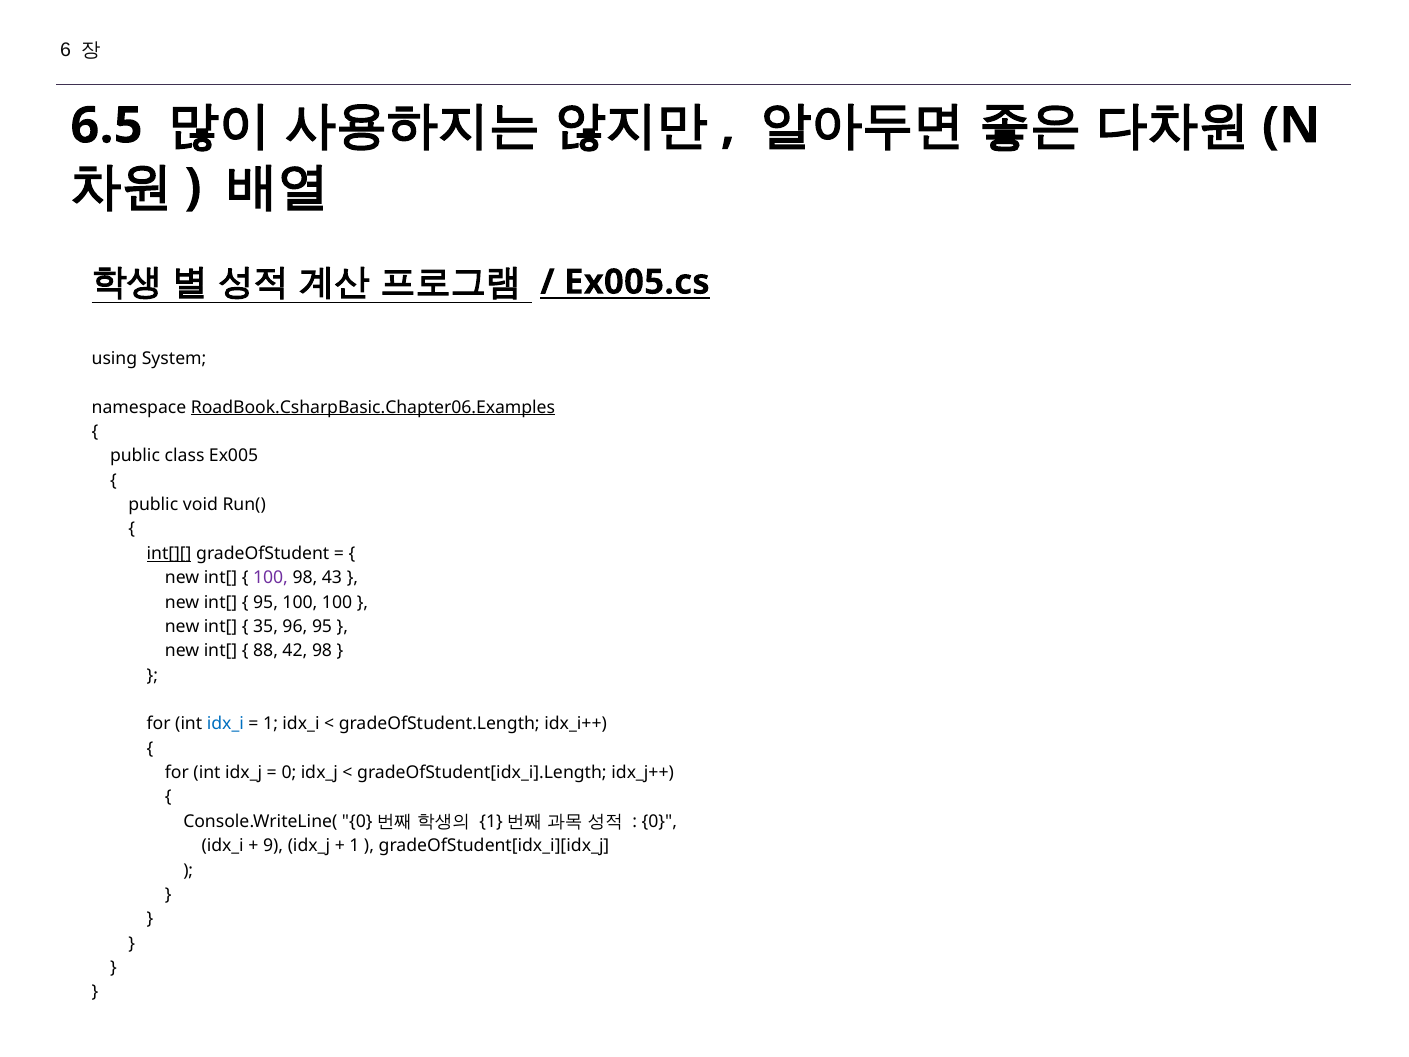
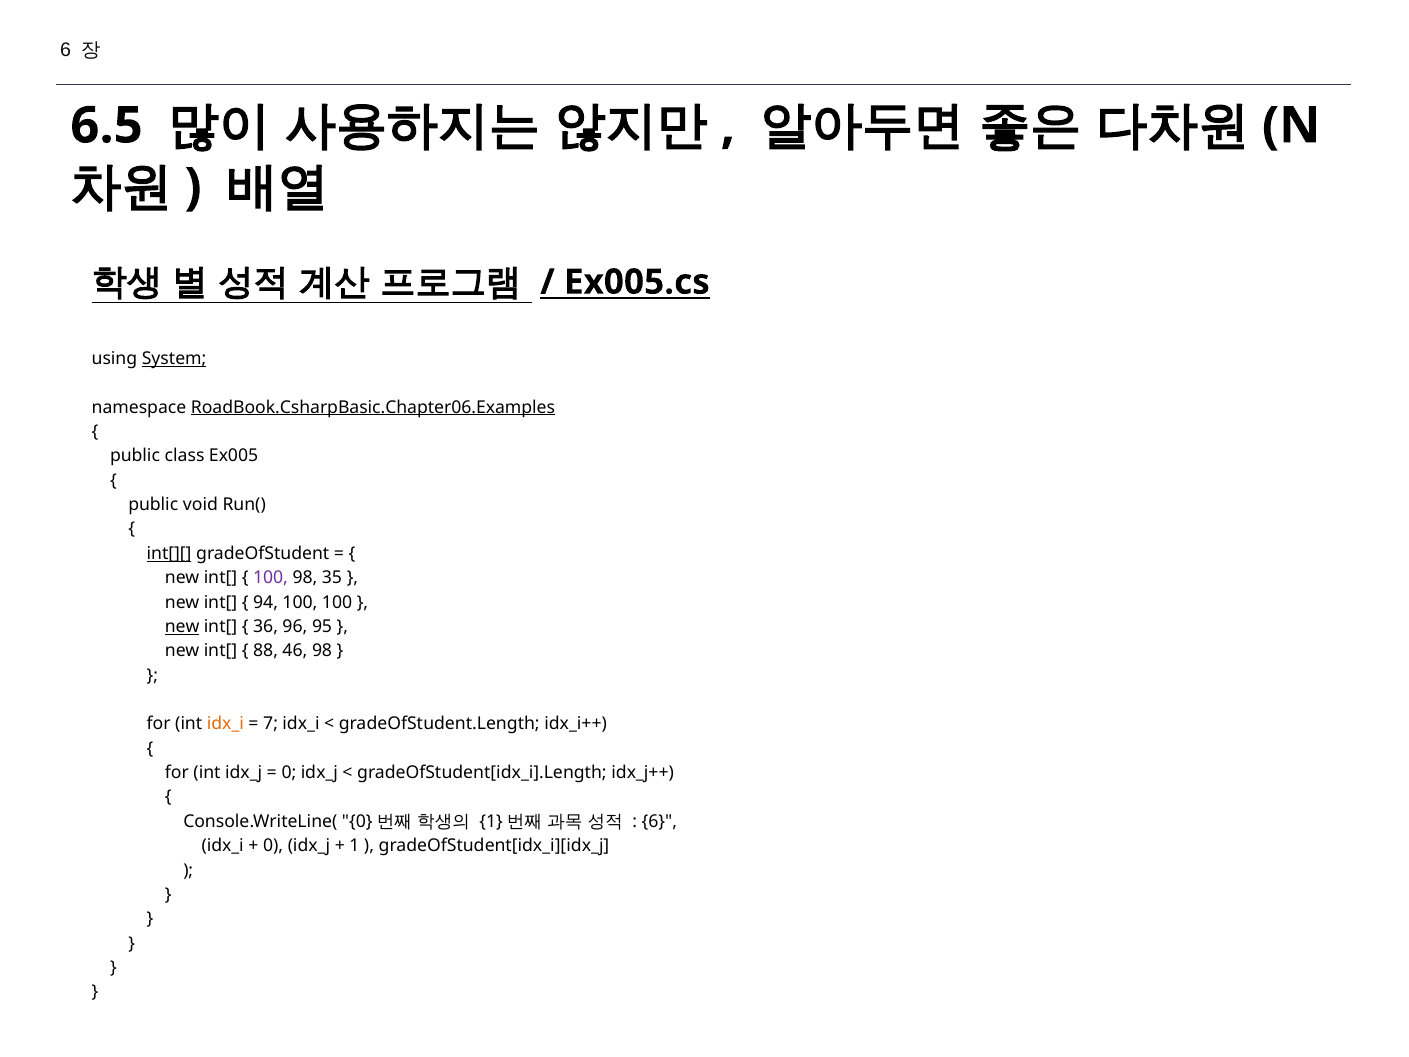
System underline: none -> present
43: 43 -> 35
95 at (266, 602): 95 -> 94
new at (182, 626) underline: none -> present
35: 35 -> 36
42: 42 -> 46
idx_i at (225, 724) colour: blue -> orange
1 at (271, 724): 1 -> 7
0 at (659, 821): 0 -> 6
9 at (273, 846): 9 -> 0
